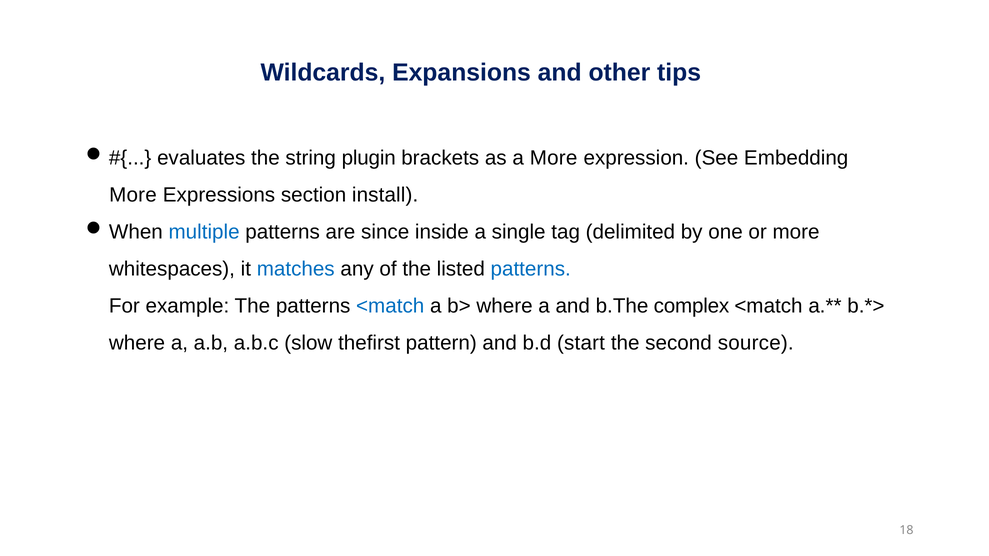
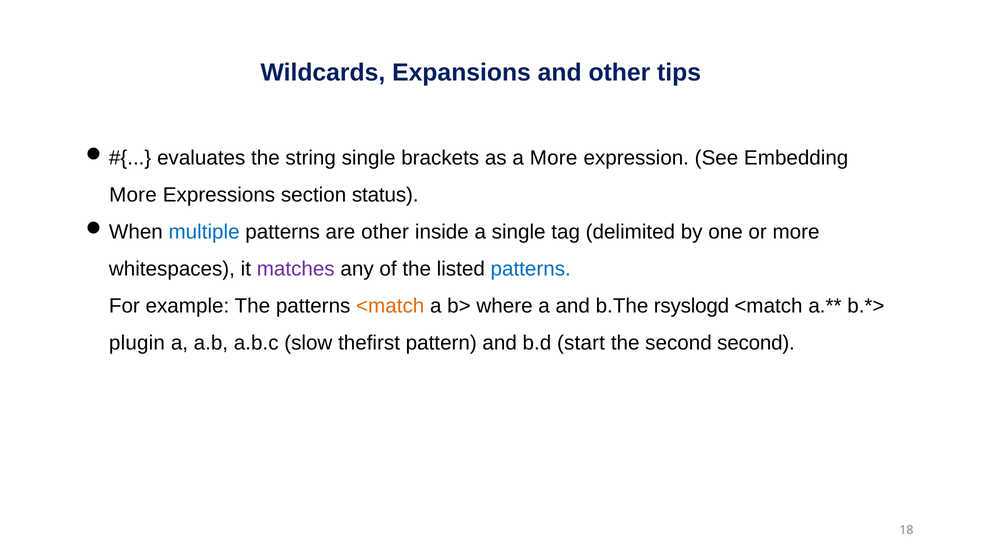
string plugin: plugin -> single
install: install -> status
are since: since -> other
matches colour: blue -> purple
<match at (390, 306) colour: blue -> orange
complex: complex -> rsyslogd
where at (137, 343): where -> plugin
second source: source -> second
